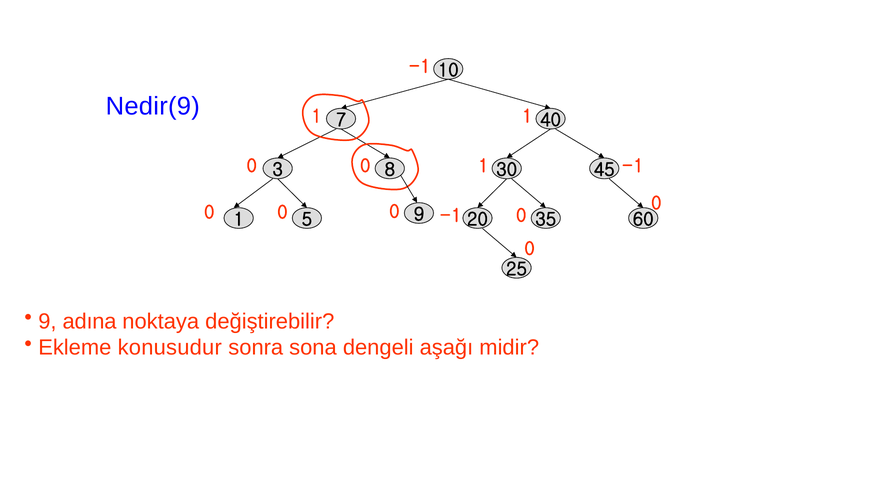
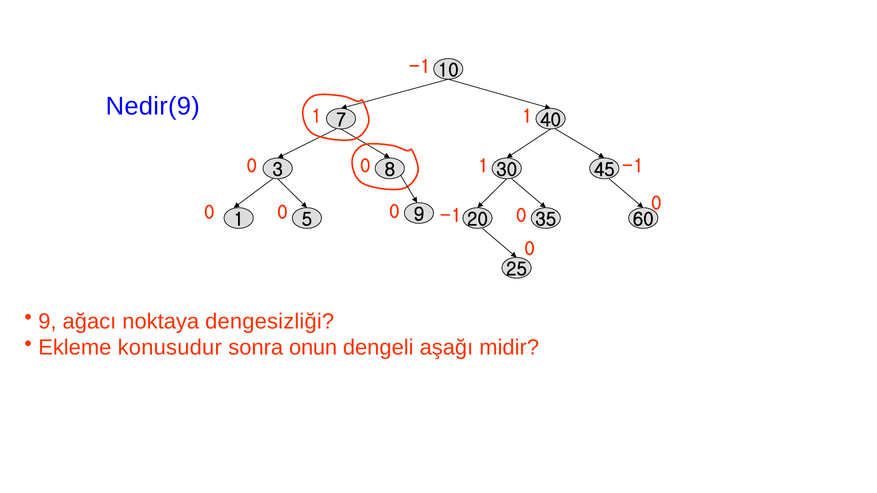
adına: adına -> ağacı
değiştirebilir: değiştirebilir -> dengesizliği
sona: sona -> onun
